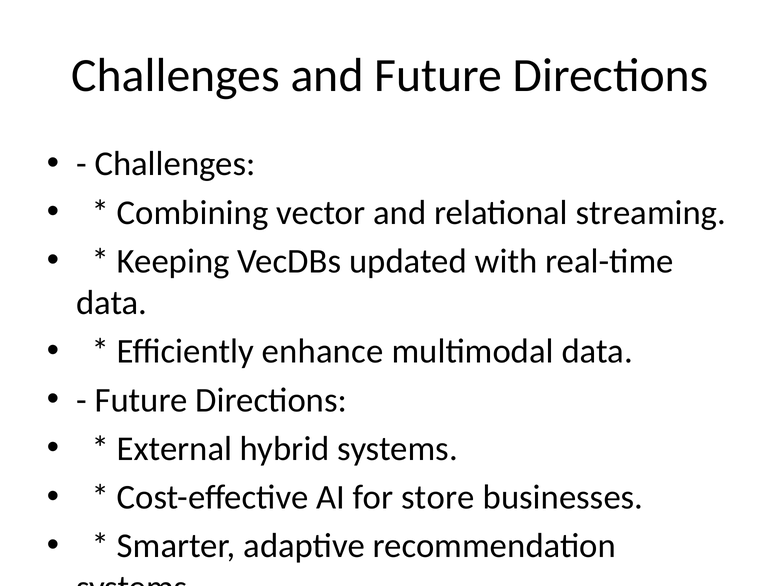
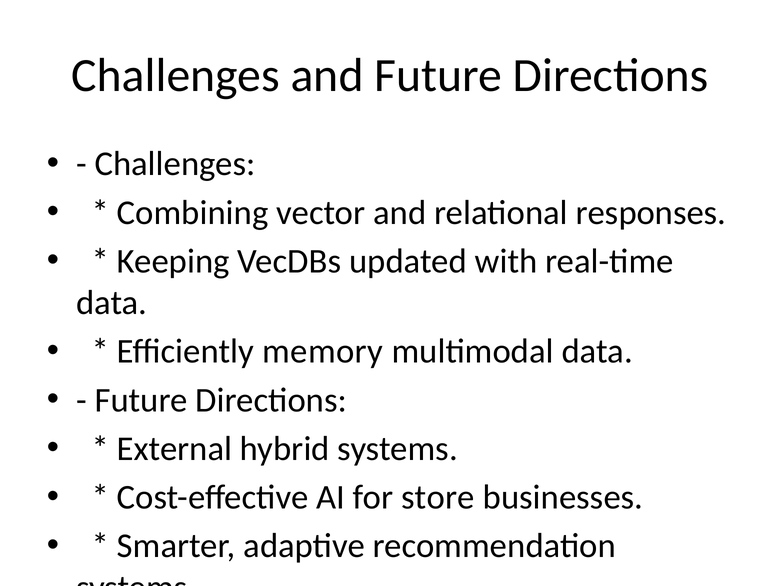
streaming: streaming -> responses
enhance: enhance -> memory
